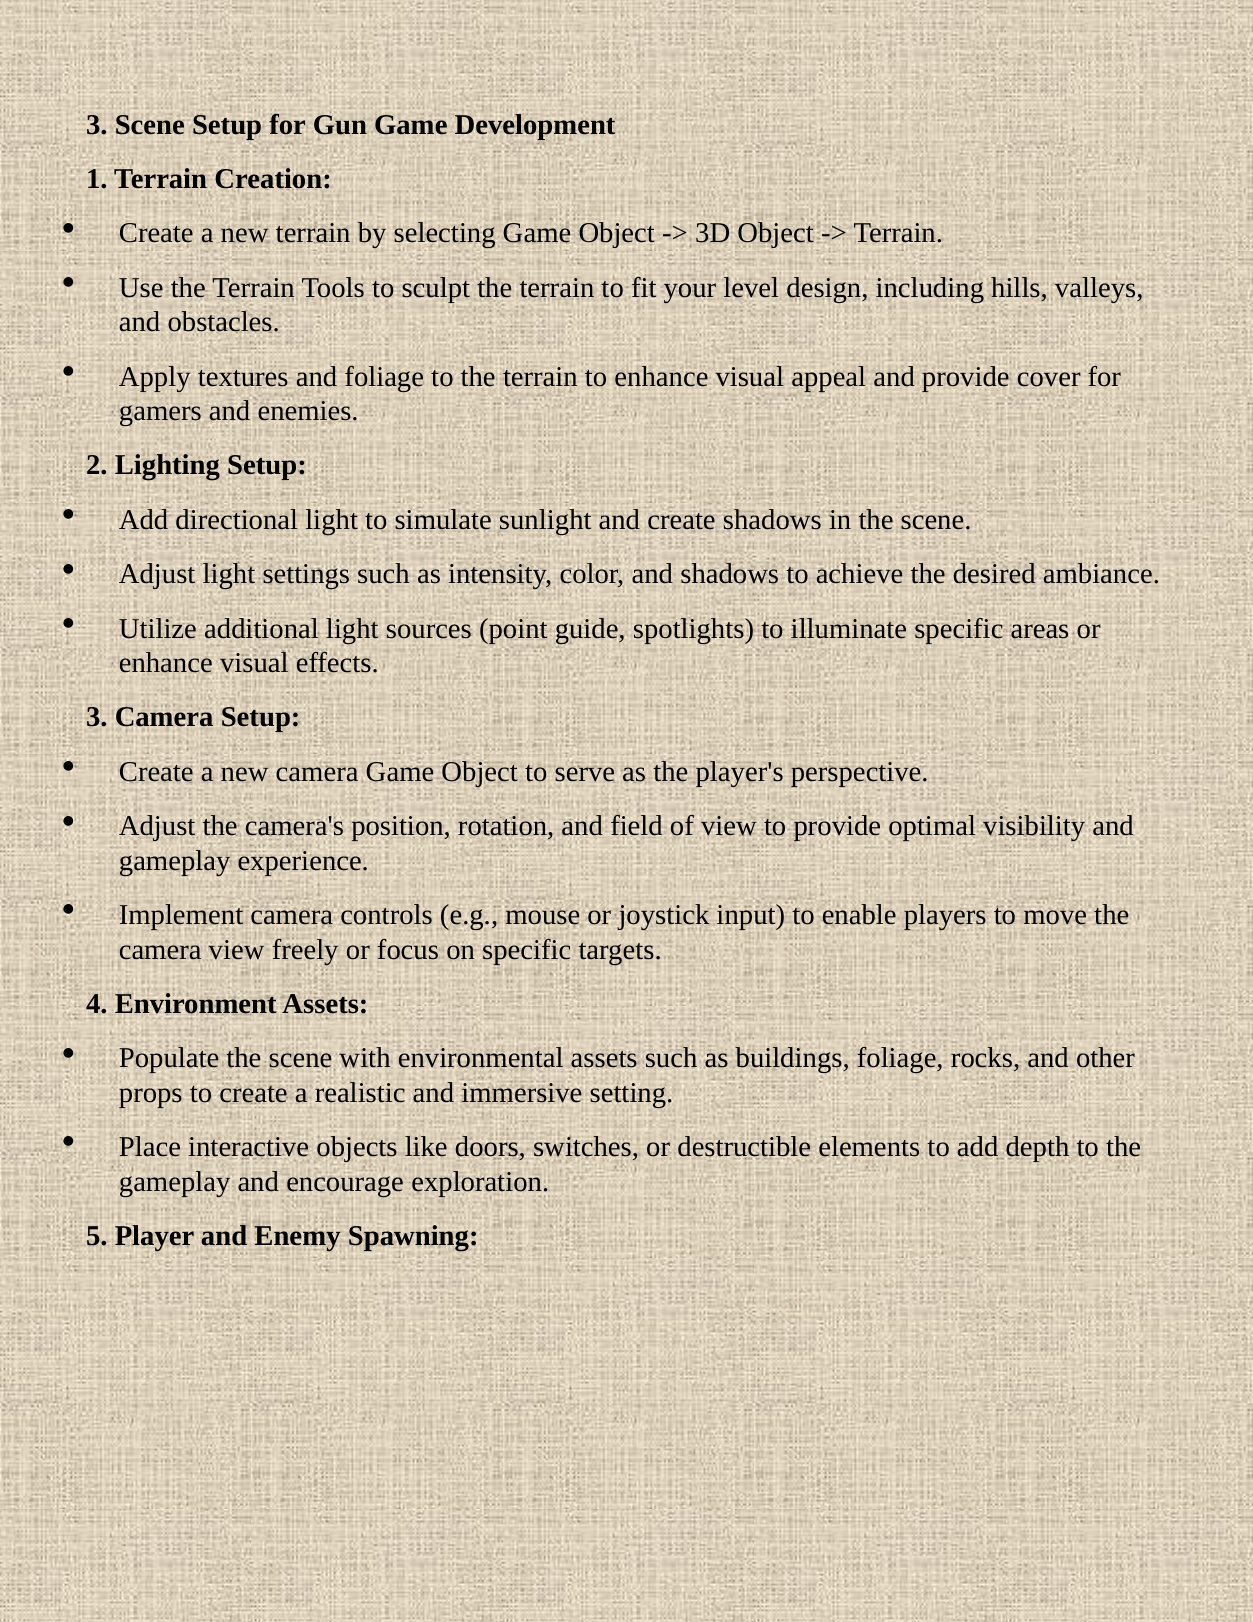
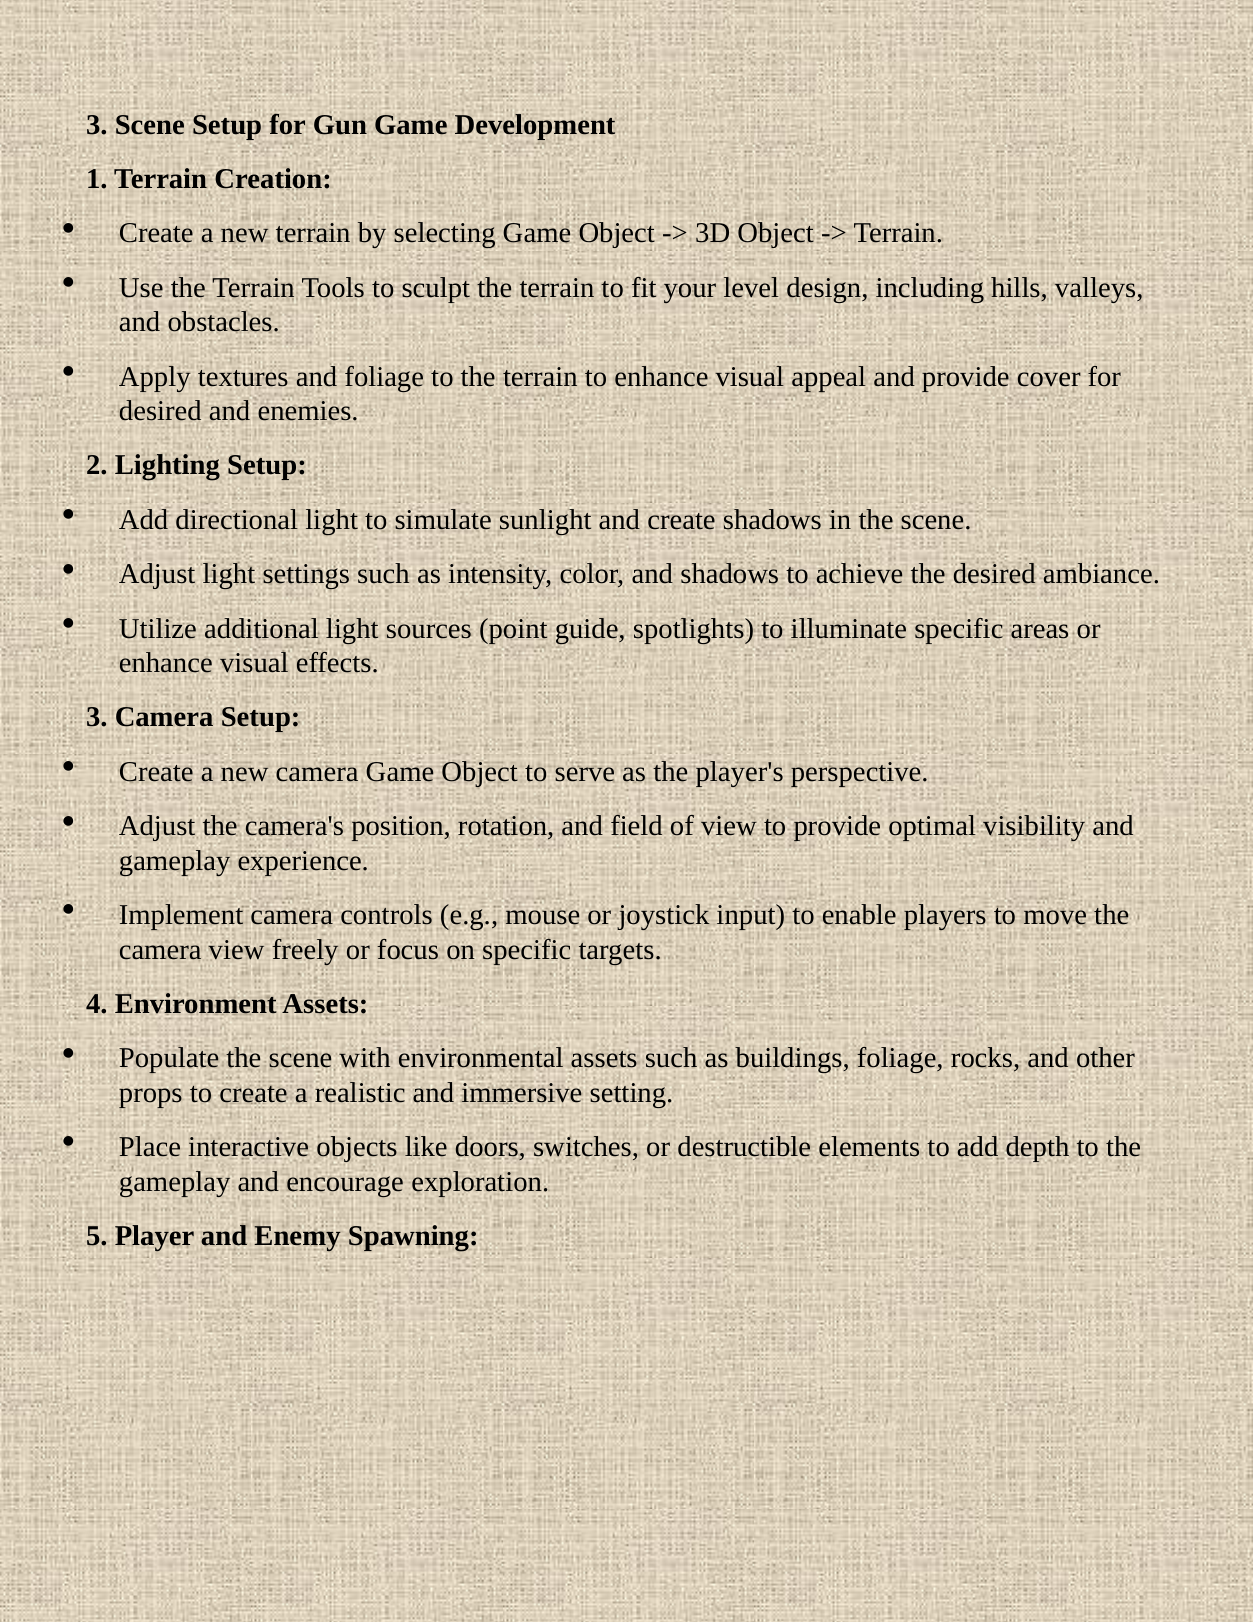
gamers at (160, 411): gamers -> desired
